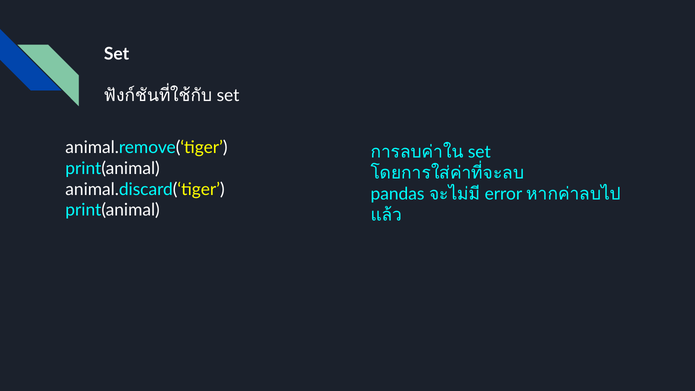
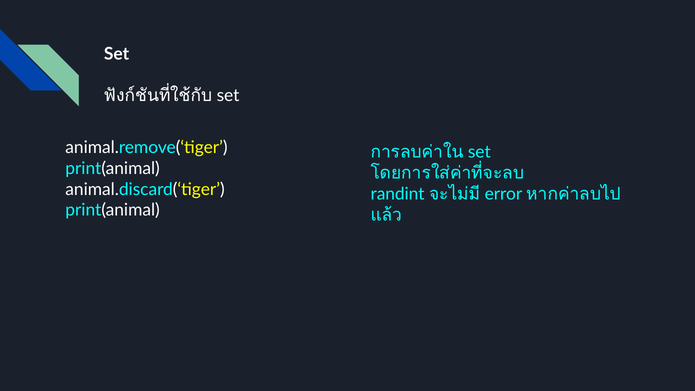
pandas: pandas -> randint
